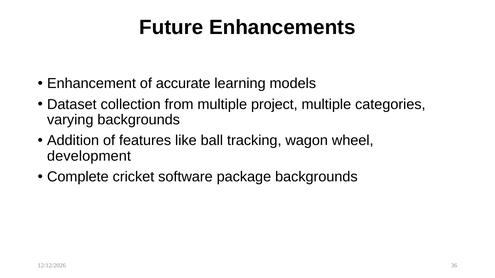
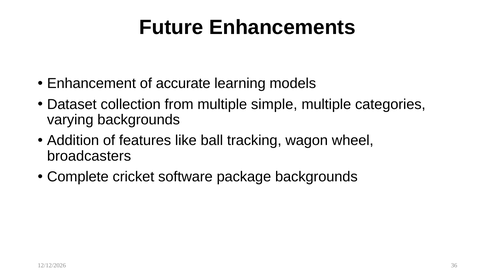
project: project -> simple
development: development -> broadcasters
